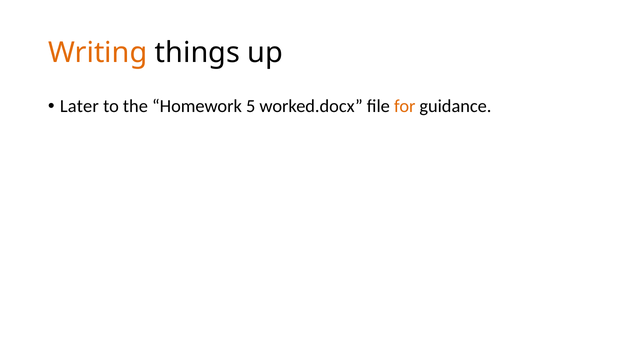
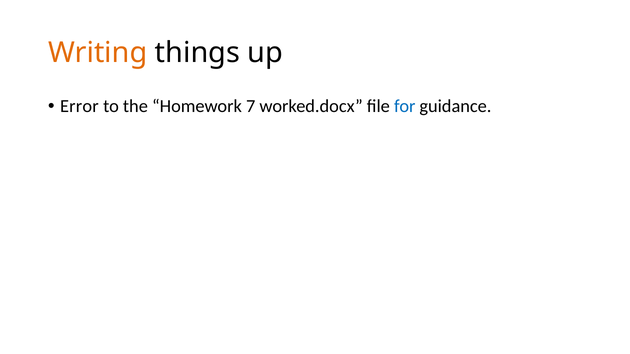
Later: Later -> Error
5: 5 -> 7
for colour: orange -> blue
